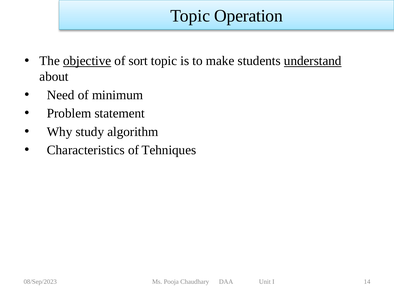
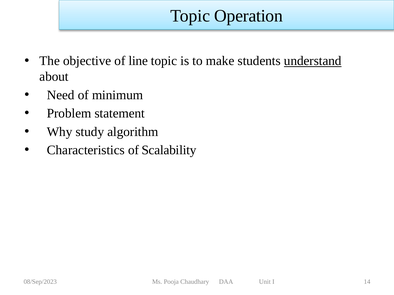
objective underline: present -> none
sort: sort -> line
Tehniques: Tehniques -> Scalability
